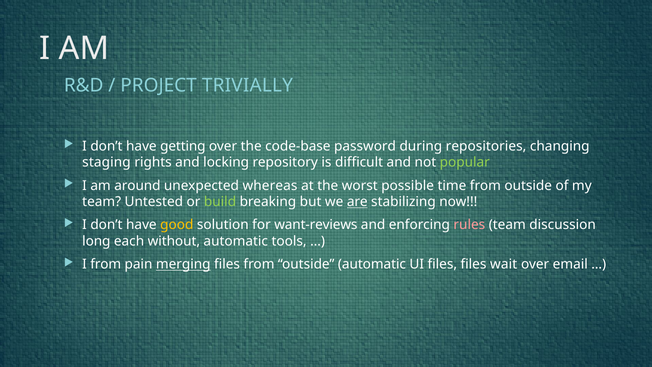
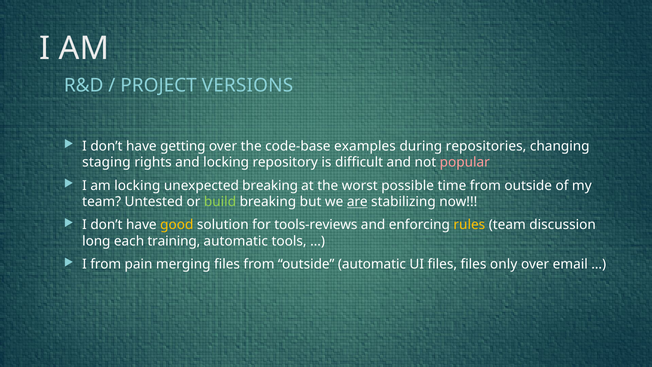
TRIVIALLY: TRIVIALLY -> VERSIONS
password: password -> examples
popular colour: light green -> pink
am around: around -> locking
unexpected whereas: whereas -> breaking
want-reviews: want-reviews -> tools-reviews
rules colour: pink -> yellow
without: without -> training
merging underline: present -> none
wait: wait -> only
